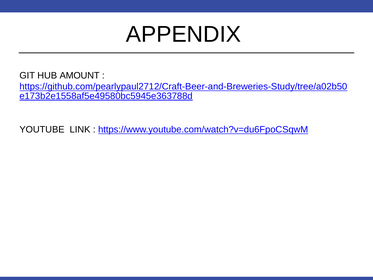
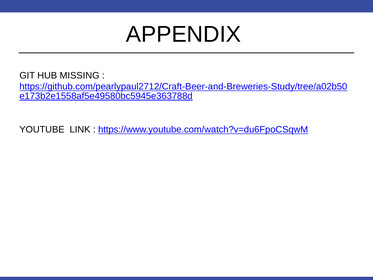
AMOUNT: AMOUNT -> MISSING
